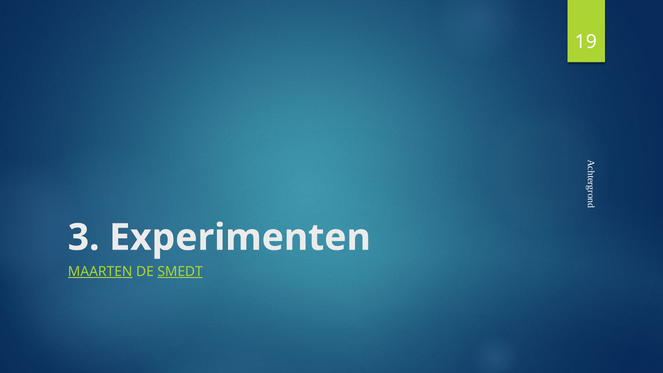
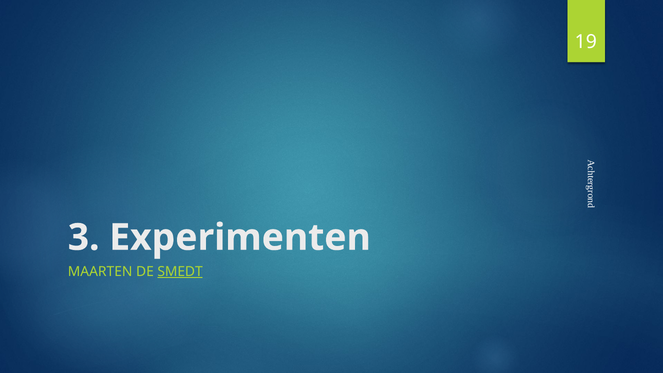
MAARTEN underline: present -> none
